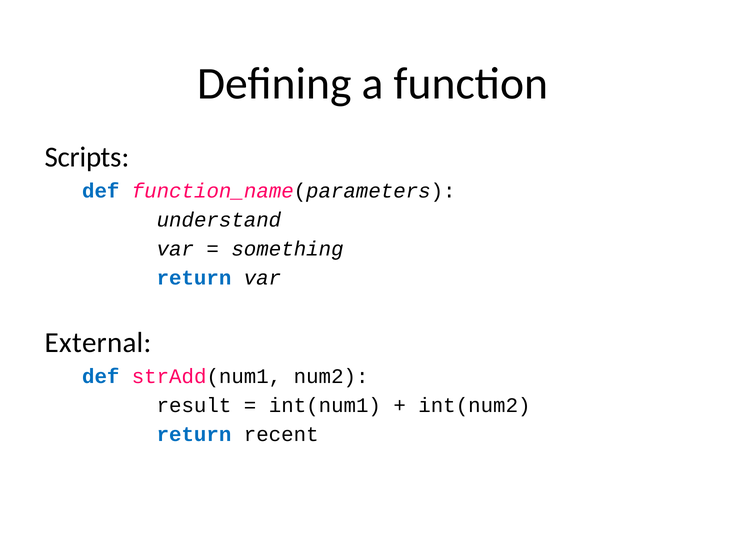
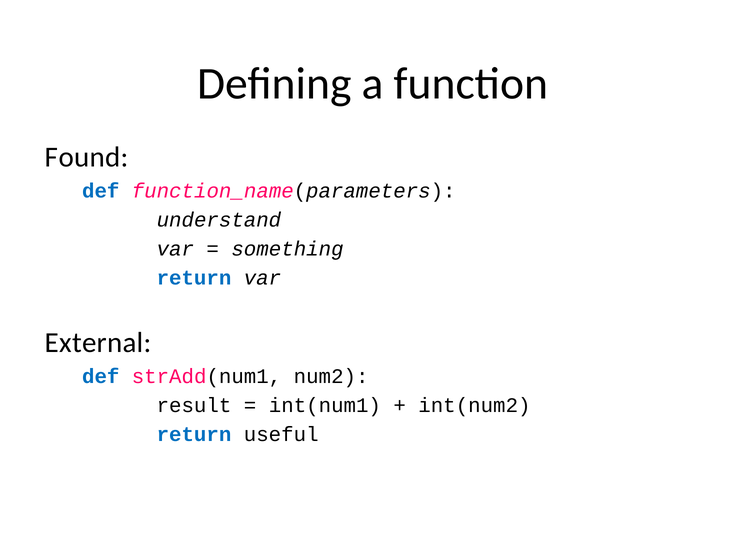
Scripts: Scripts -> Found
recent: recent -> useful
